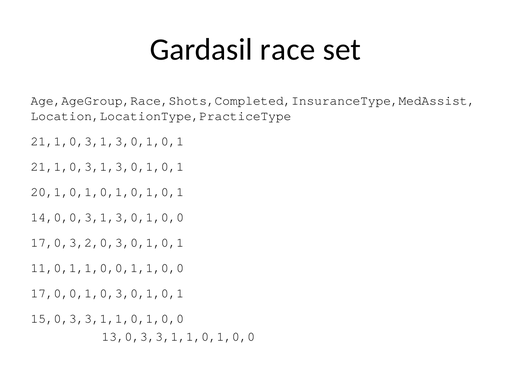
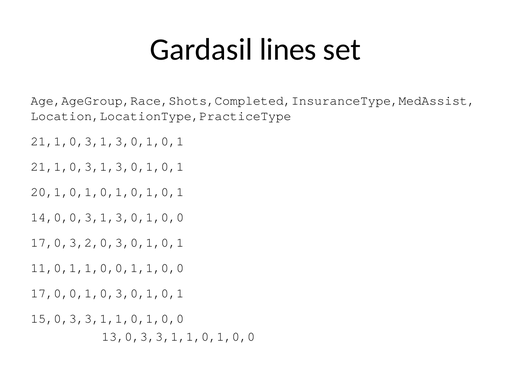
race: race -> lines
